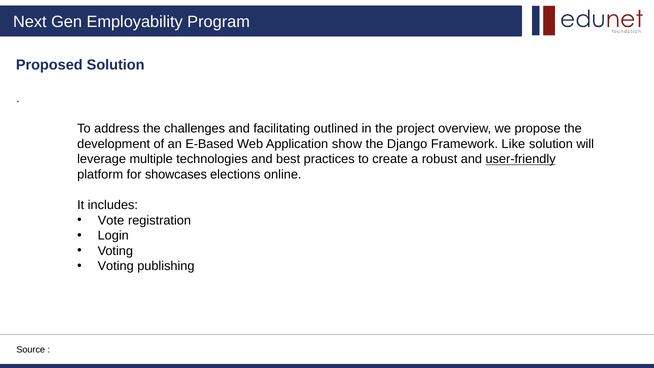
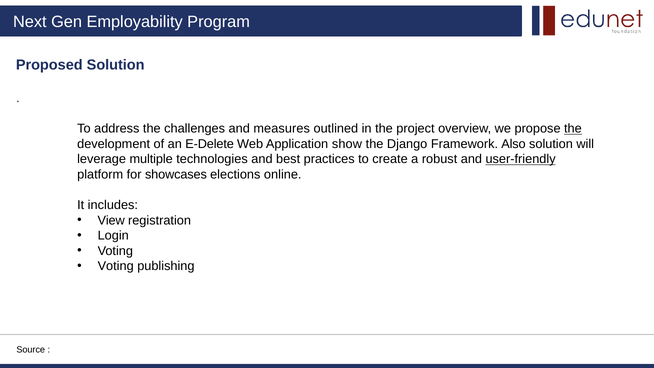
facilitating: facilitating -> measures
the at (573, 129) underline: none -> present
E-Based: E-Based -> E-Delete
Like: Like -> Also
Vote: Vote -> View
